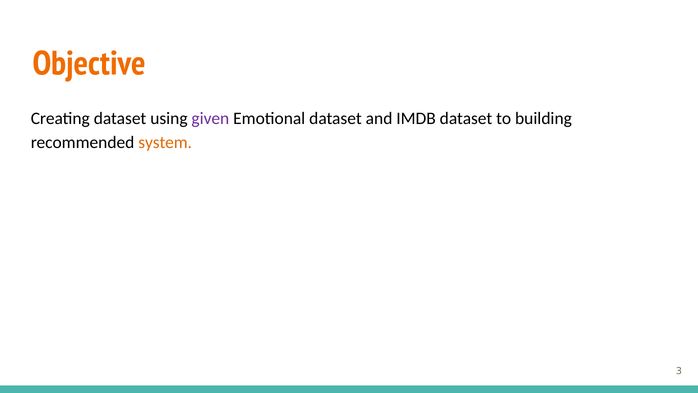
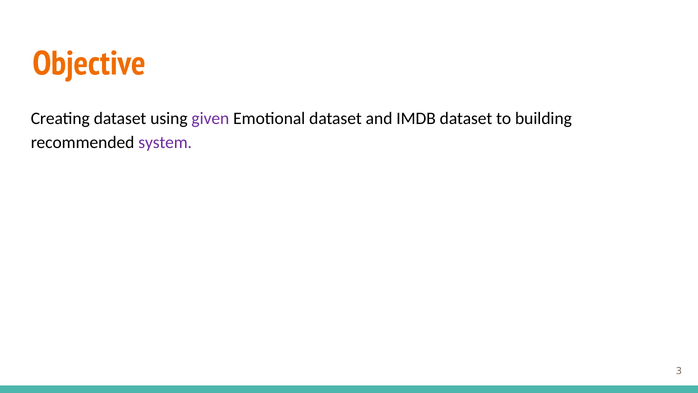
system colour: orange -> purple
